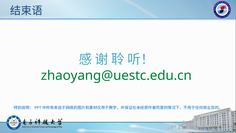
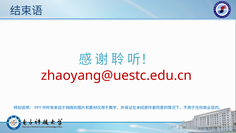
zhaoyang@uestc.edu.cn colour: green -> red
